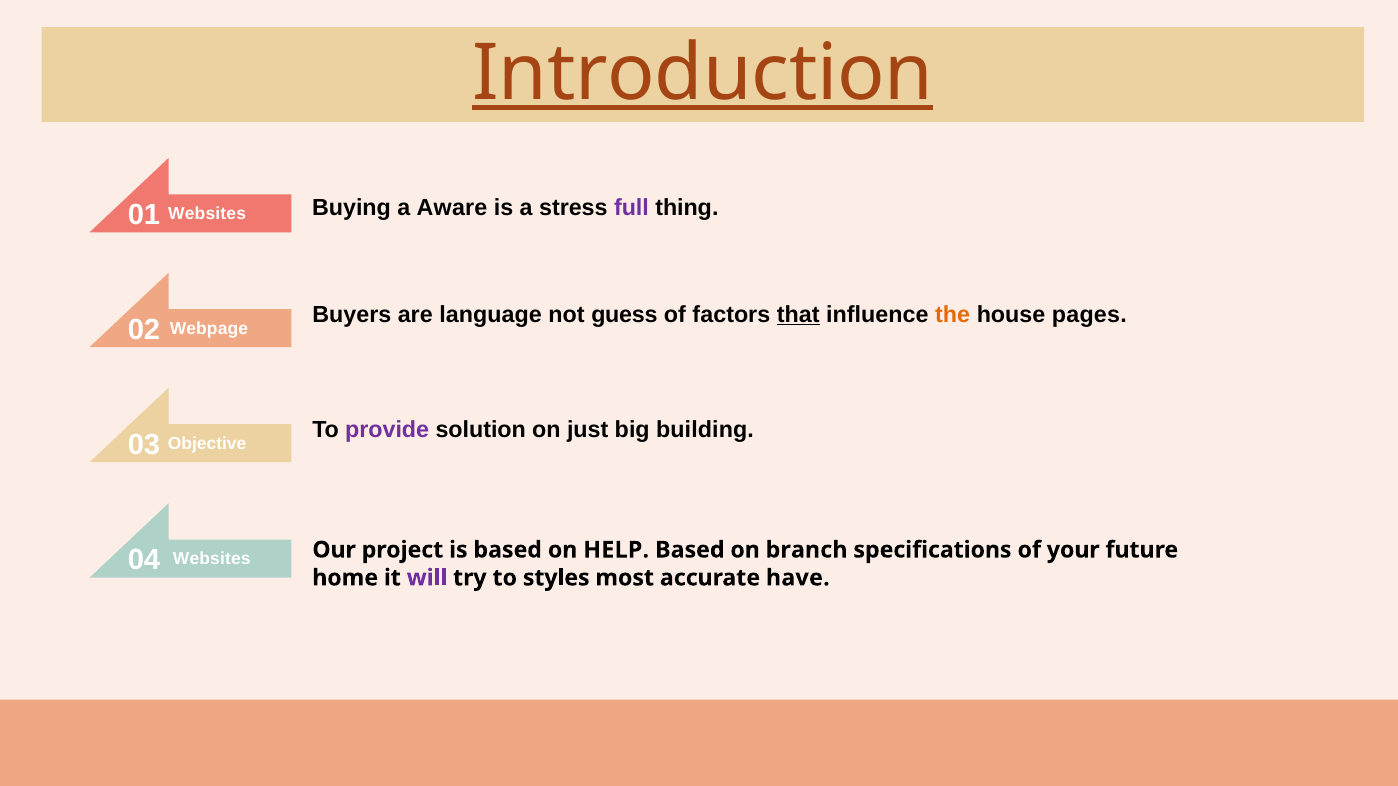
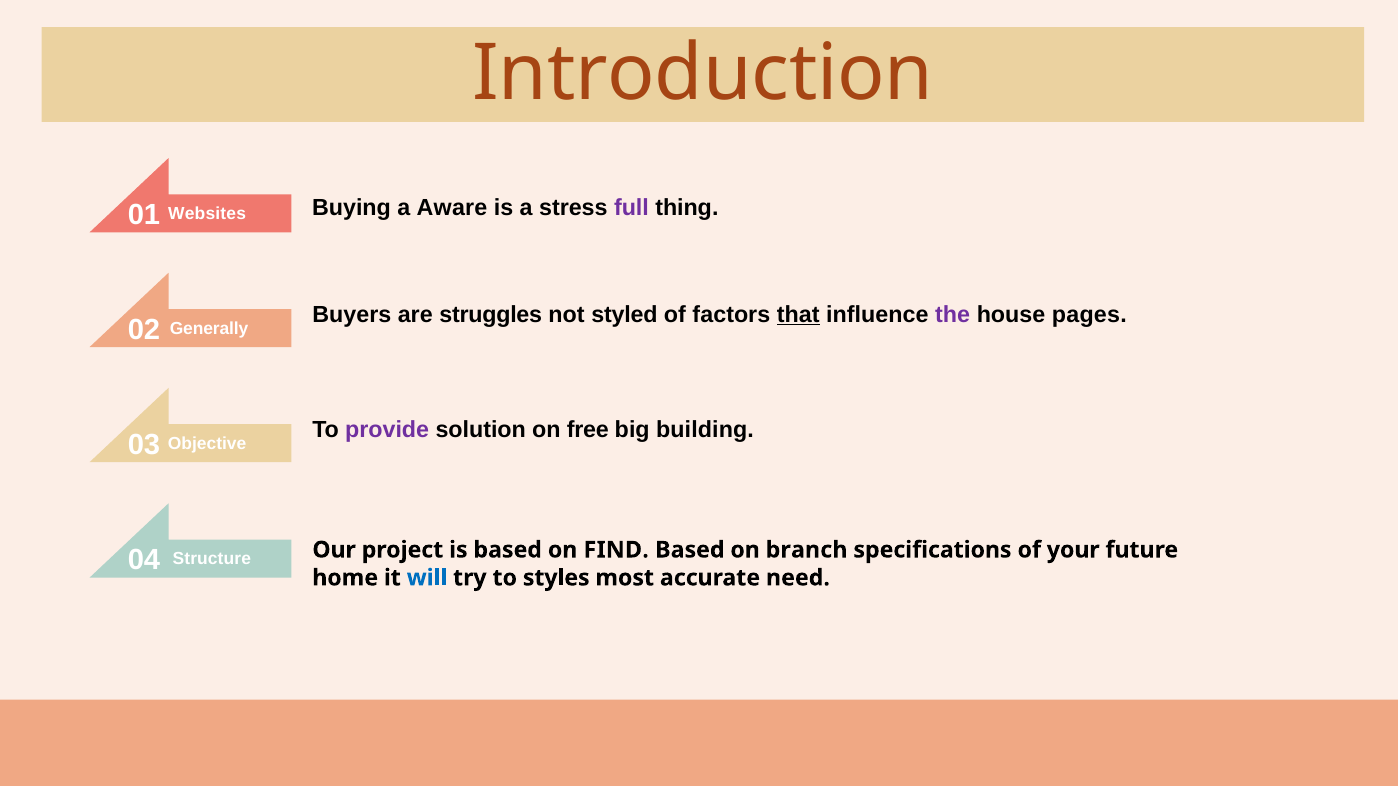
Introduction underline: present -> none
language: language -> struggles
guess: guess -> styled
the colour: orange -> purple
Webpage: Webpage -> Generally
just: just -> free
HELP: HELP -> FIND
04 Websites: Websites -> Structure
will colour: purple -> blue
have: have -> need
